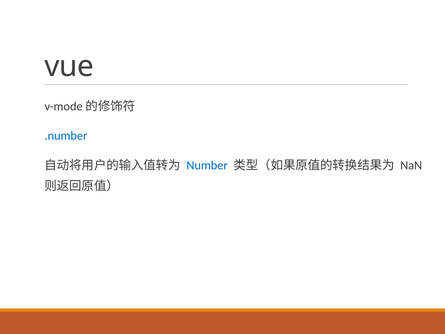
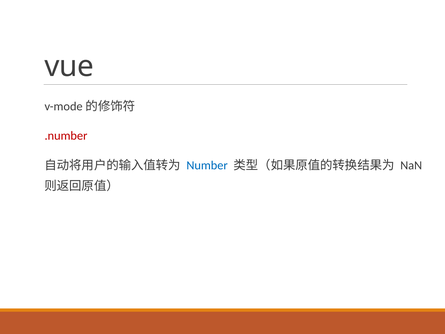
.number colour: blue -> red
